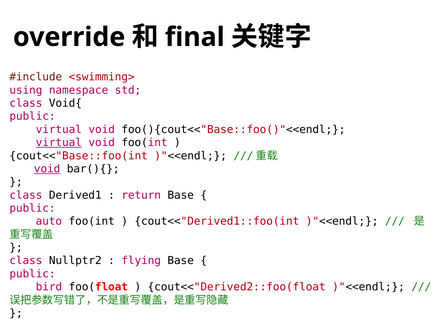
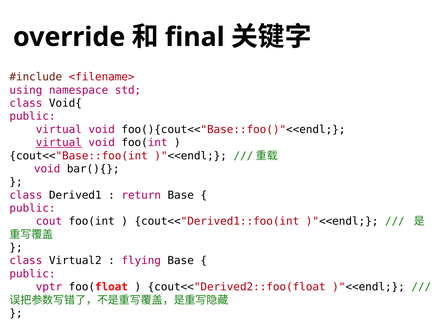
<swimming>: <swimming> -> <filename>
void at (47, 169) underline: present -> none
auto: auto -> cout
Nullptr2: Nullptr2 -> Virtual2
bird: bird -> vptr
